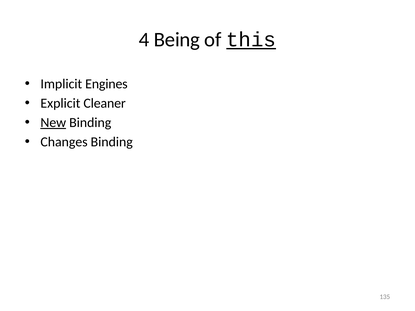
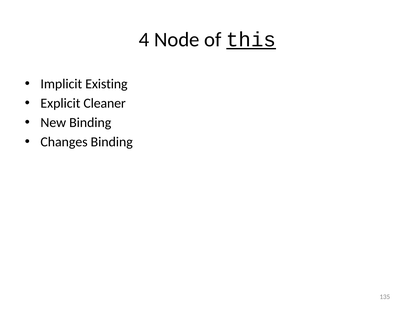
Being: Being -> Node
Engines: Engines -> Existing
New underline: present -> none
